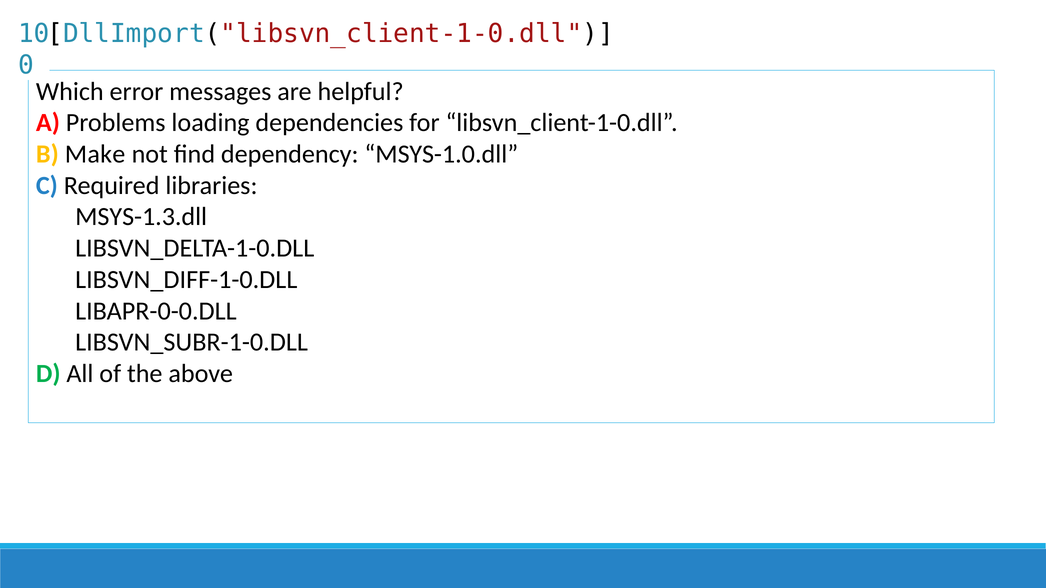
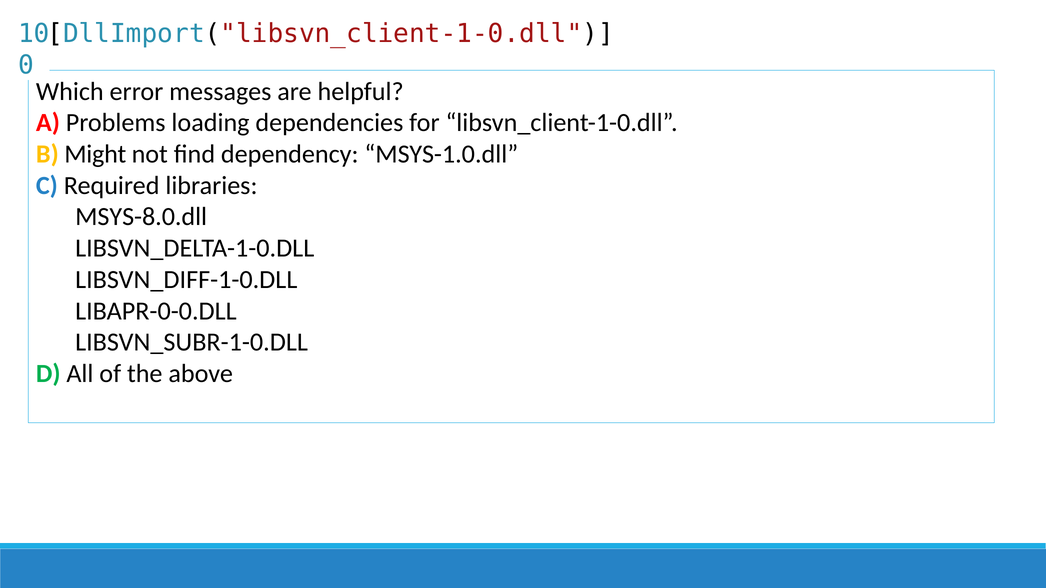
Make: Make -> Might
MSYS-1.3.dll: MSYS-1.3.dll -> MSYS-8.0.dll
